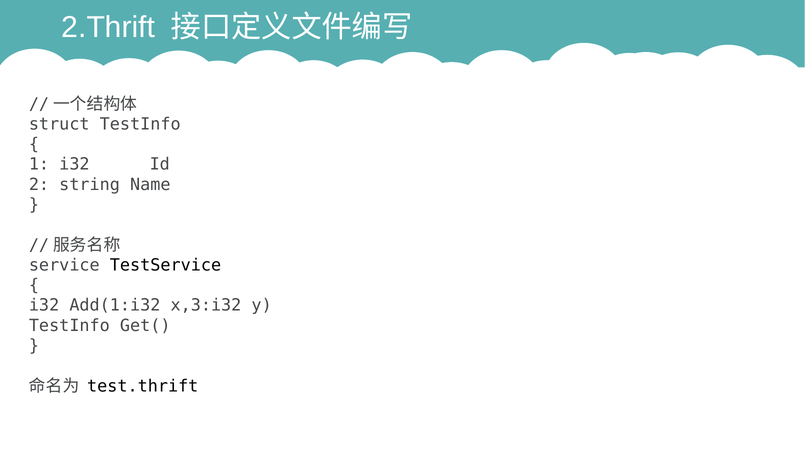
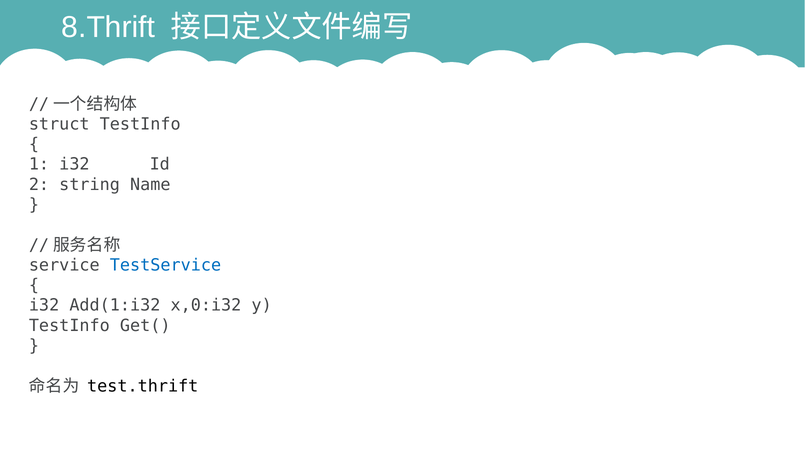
2.Thrift: 2.Thrift -> 8.Thrift
TestService colour: black -> blue
x,3:i32: x,3:i32 -> x,0:i32
